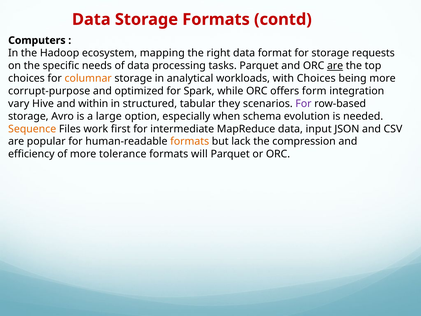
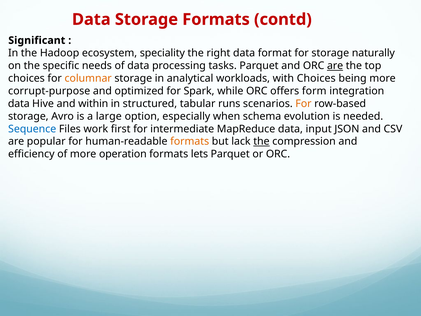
Computers: Computers -> Significant
mapping: mapping -> speciality
requests: requests -> naturally
vary at (19, 104): vary -> data
they: they -> runs
For at (304, 104) colour: purple -> orange
Sequence colour: orange -> blue
the at (261, 141) underline: none -> present
tolerance: tolerance -> operation
will: will -> lets
